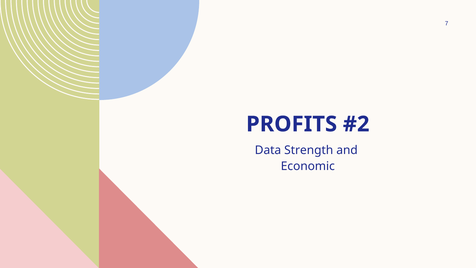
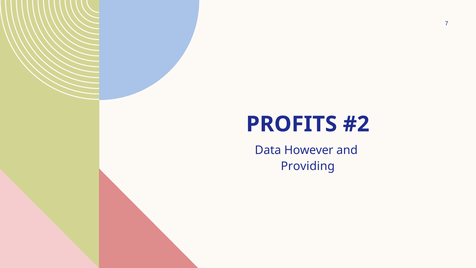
Strength: Strength -> However
Economic: Economic -> Providing
